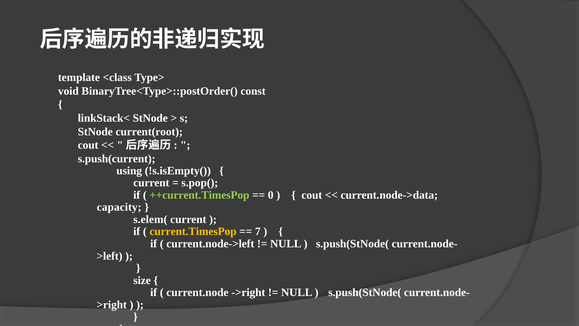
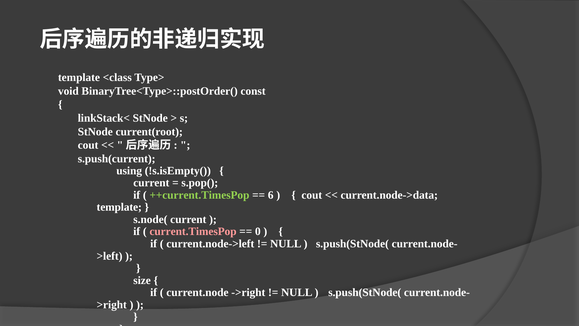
0: 0 -> 6
capacity at (119, 207): capacity -> template
s.elem(: s.elem( -> s.node(
current.TimesPop colour: yellow -> pink
7: 7 -> 0
